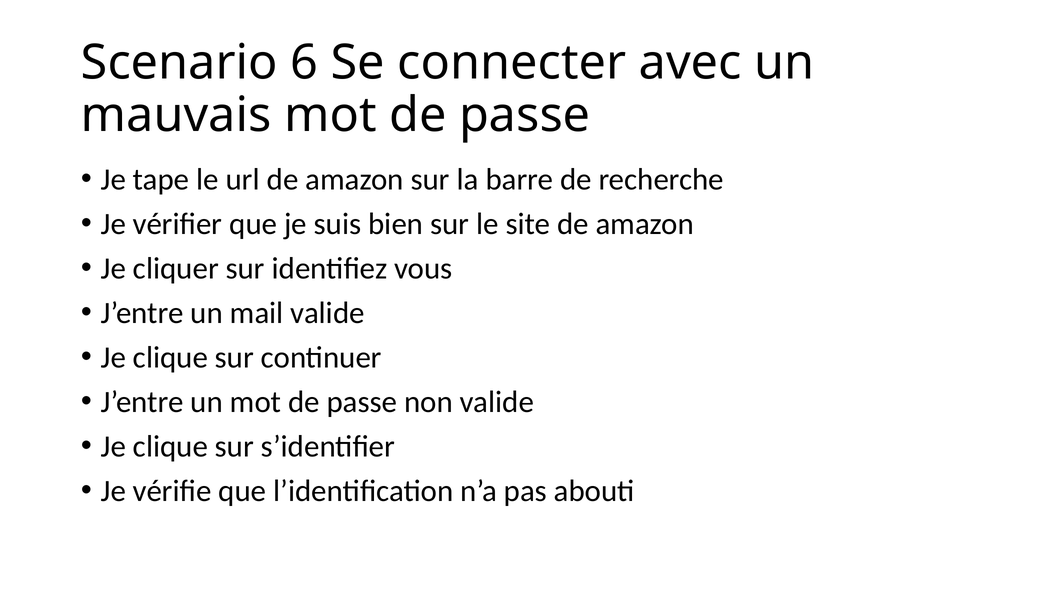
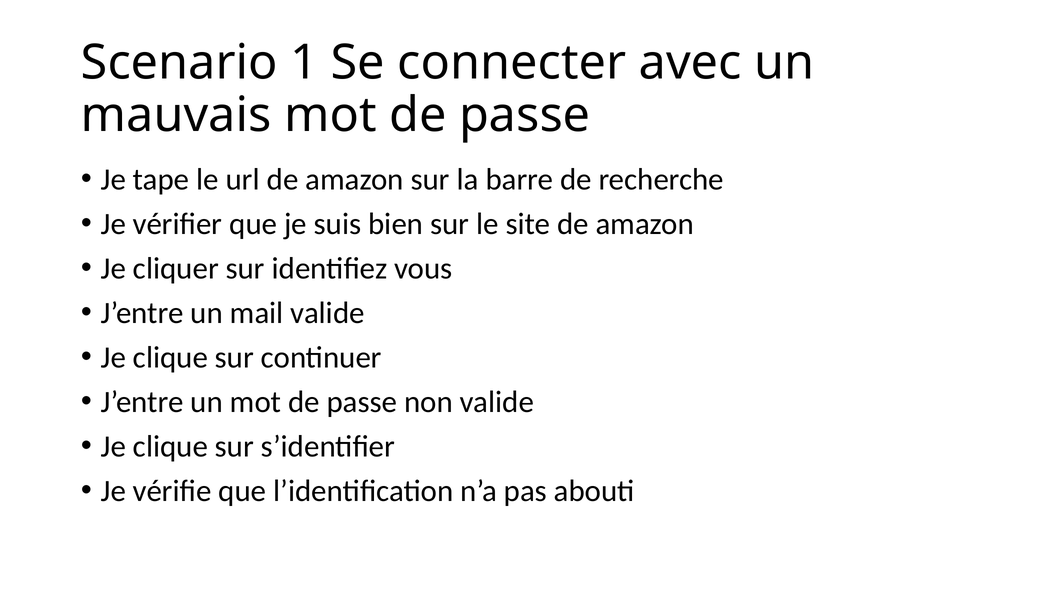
6: 6 -> 1
